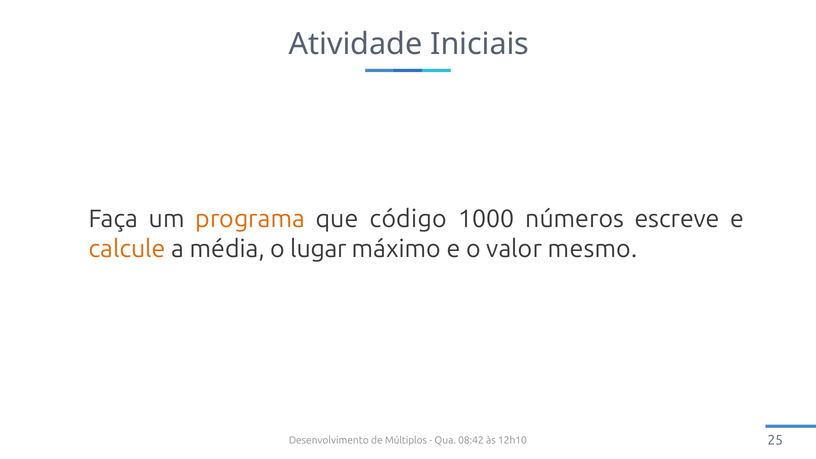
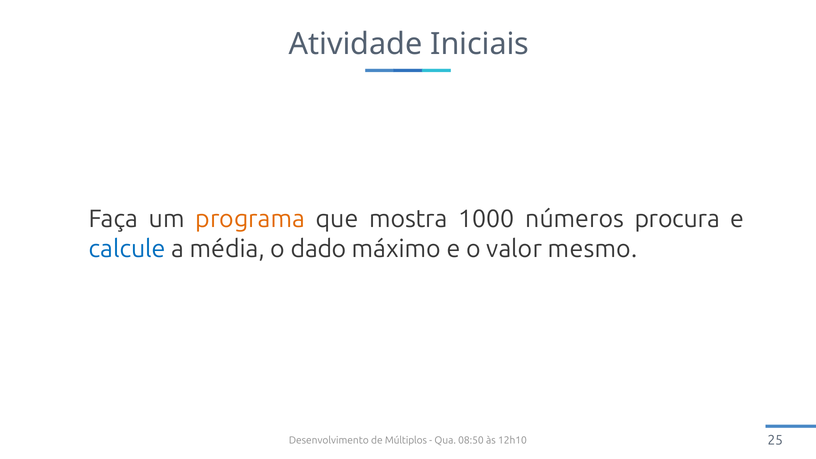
código: código -> mostra
escreve: escreve -> procura
calcule colour: orange -> blue
lugar: lugar -> dado
08:42: 08:42 -> 08:50
